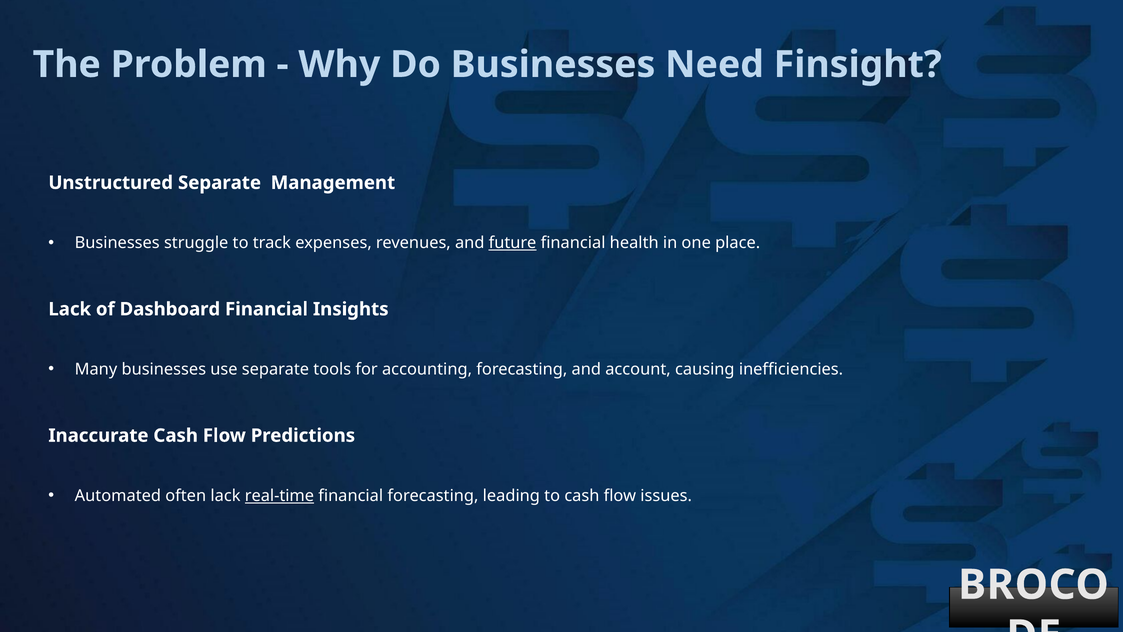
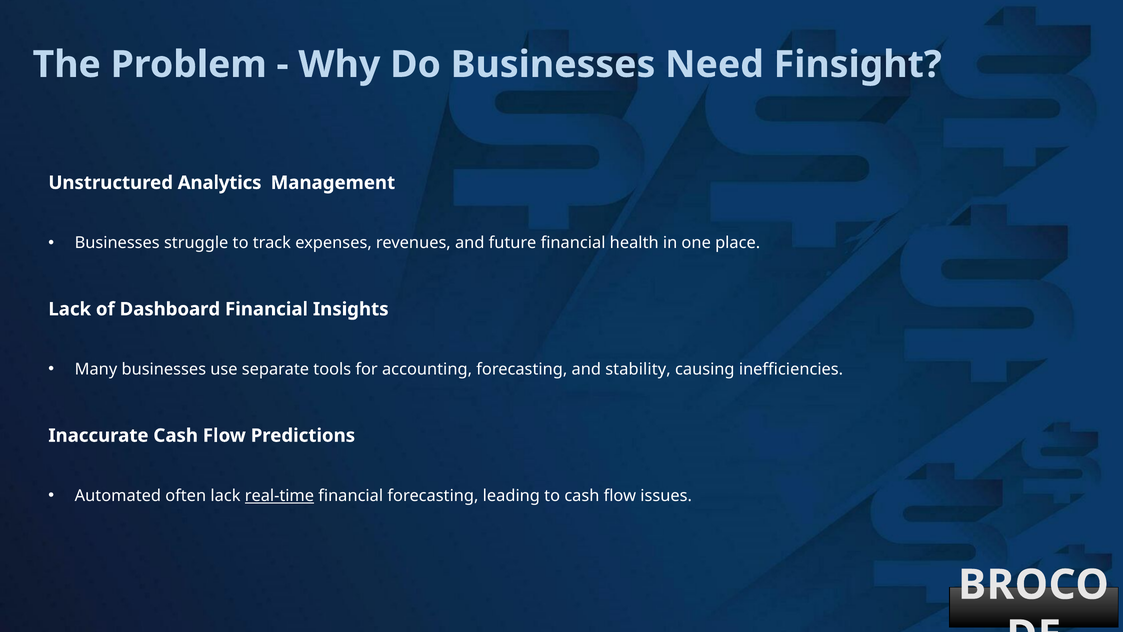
Unstructured Separate: Separate -> Analytics
future underline: present -> none
account: account -> stability
